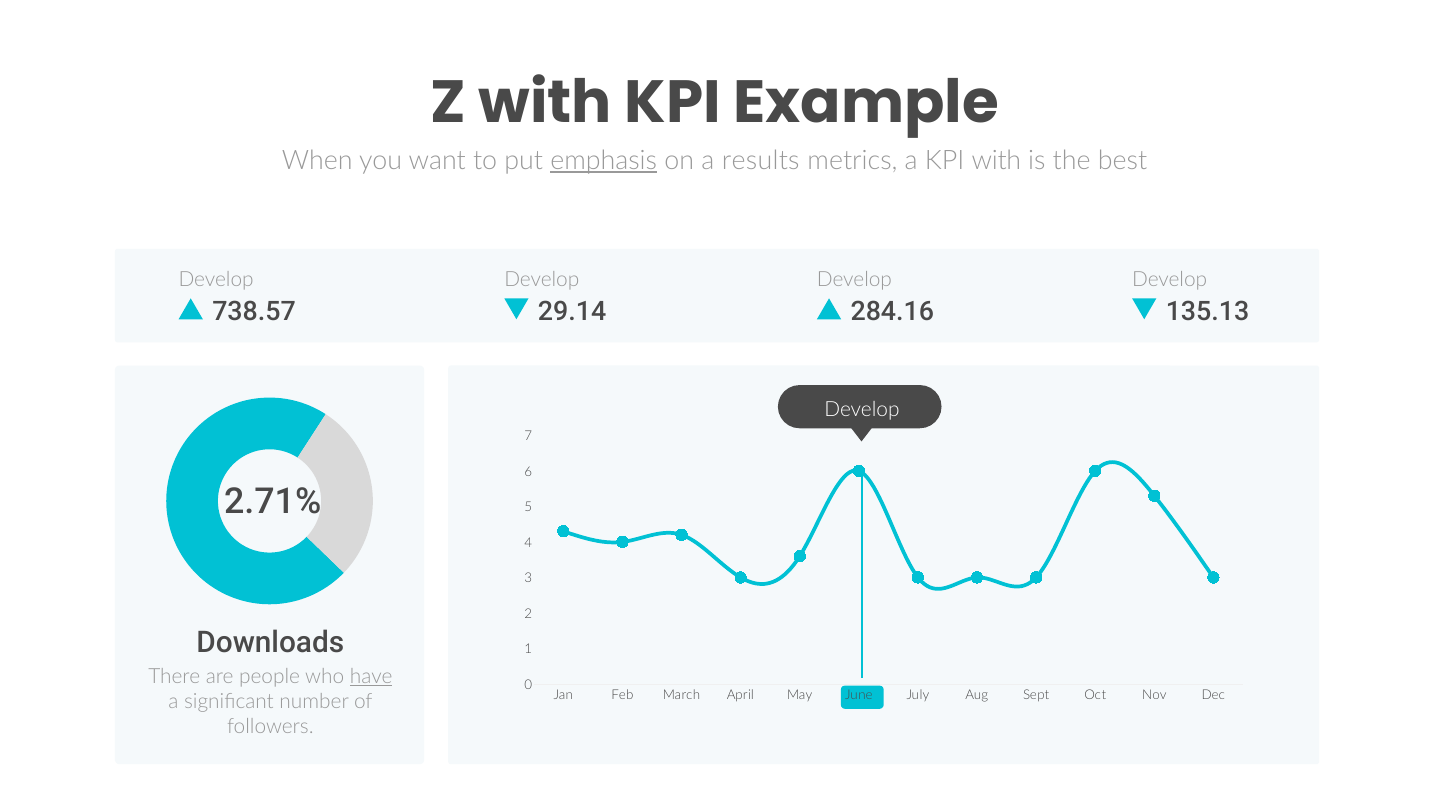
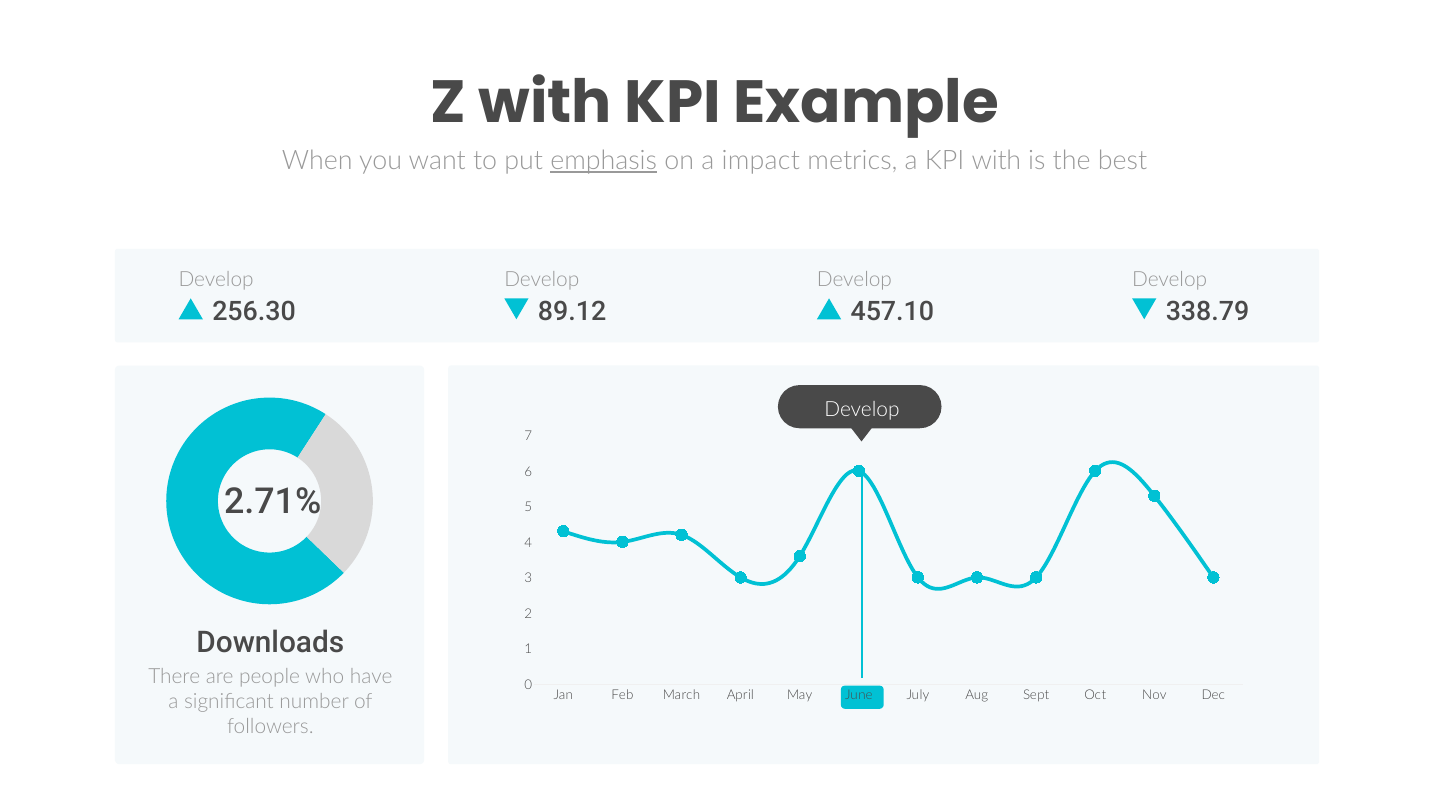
results: results -> impact
738.57: 738.57 -> 256.30
29.14: 29.14 -> 89.12
284.16: 284.16 -> 457.10
135.13: 135.13 -> 338.79
have underline: present -> none
